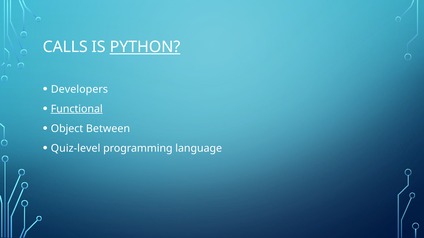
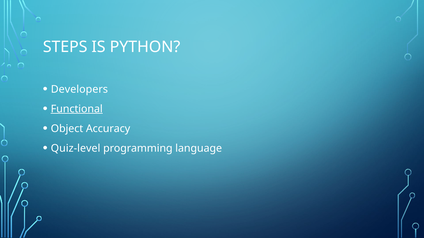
CALLS: CALLS -> STEPS
PYTHON underline: present -> none
Between: Between -> Accuracy
